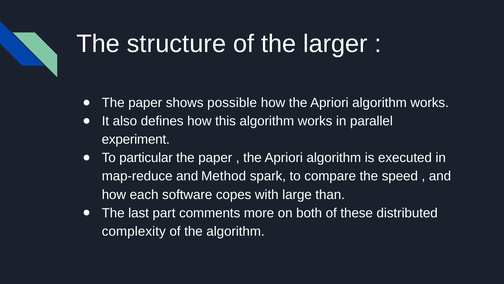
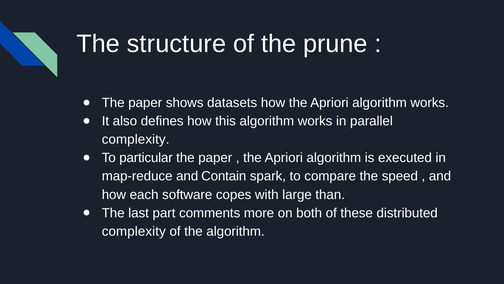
larger: larger -> prune
possible: possible -> datasets
experiment at (136, 139): experiment -> complexity
Method: Method -> Contain
